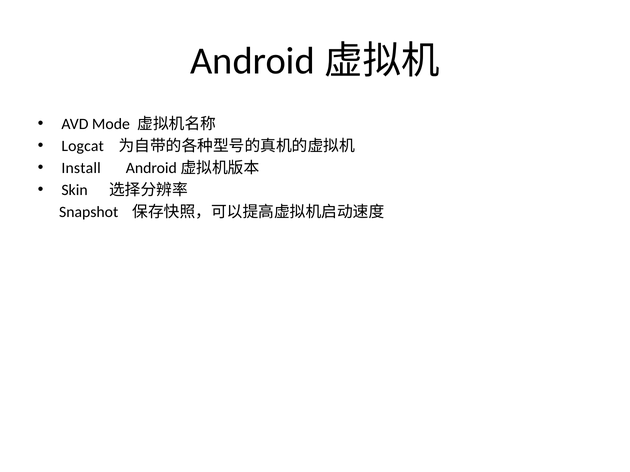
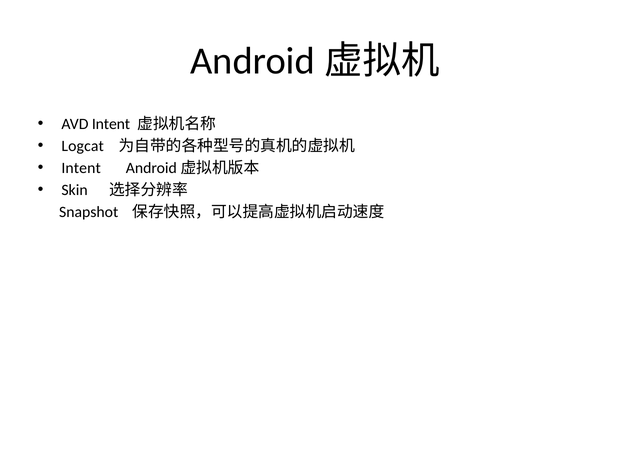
AVD Mode: Mode -> Intent
Install at (81, 168): Install -> Intent
